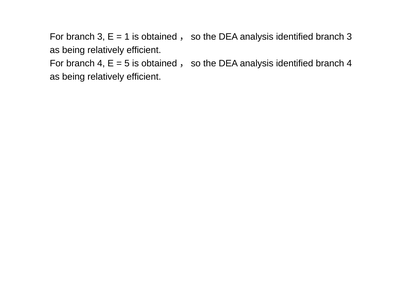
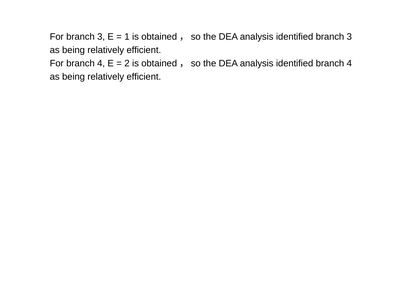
5: 5 -> 2
